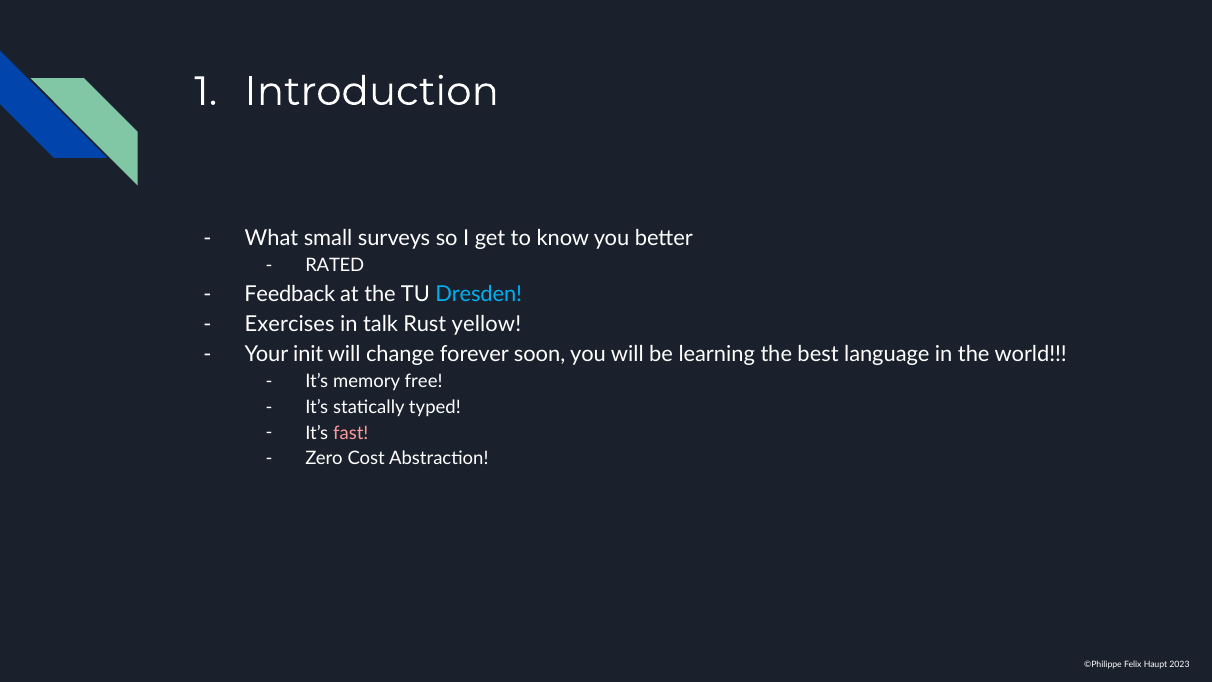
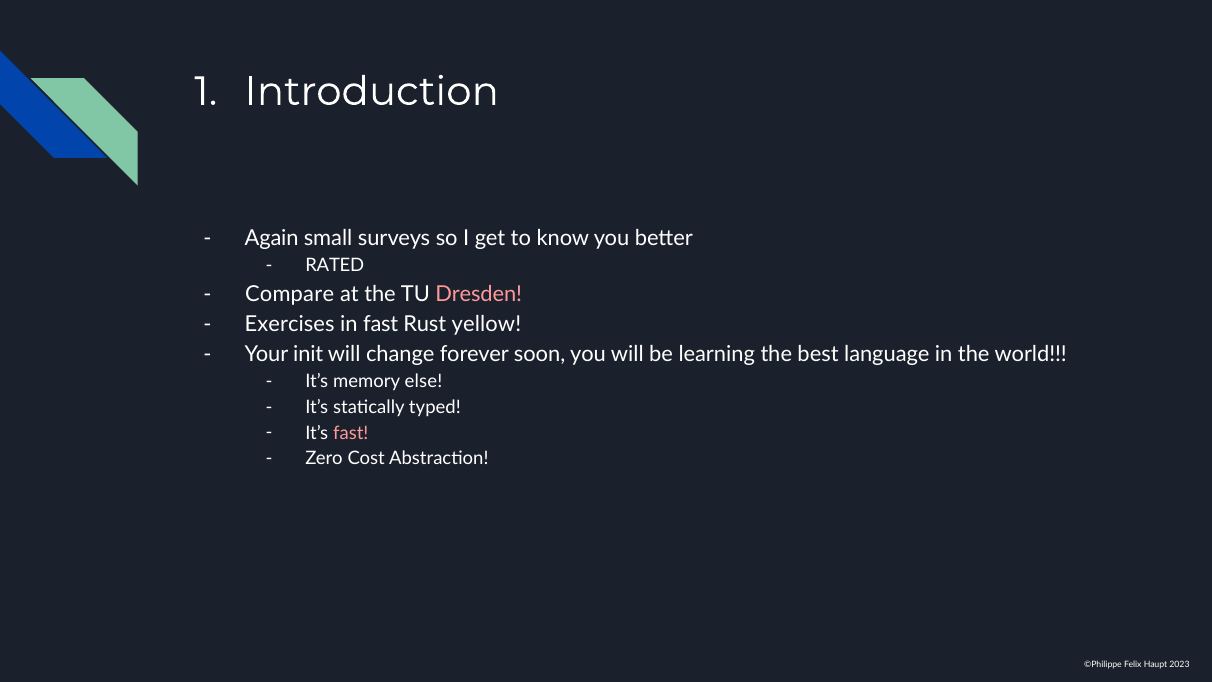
What: What -> Again
Feedback: Feedback -> Compare
Dresden colour: light blue -> pink
in talk: talk -> fast
free: free -> else
